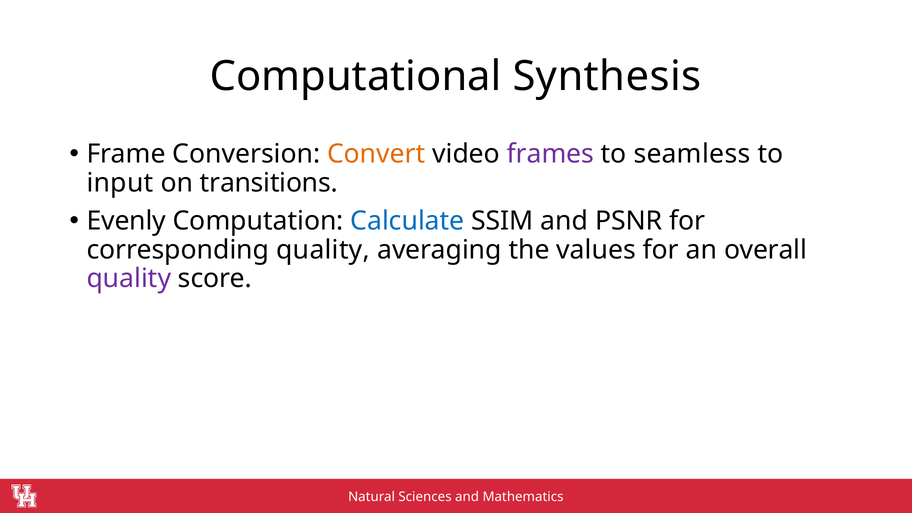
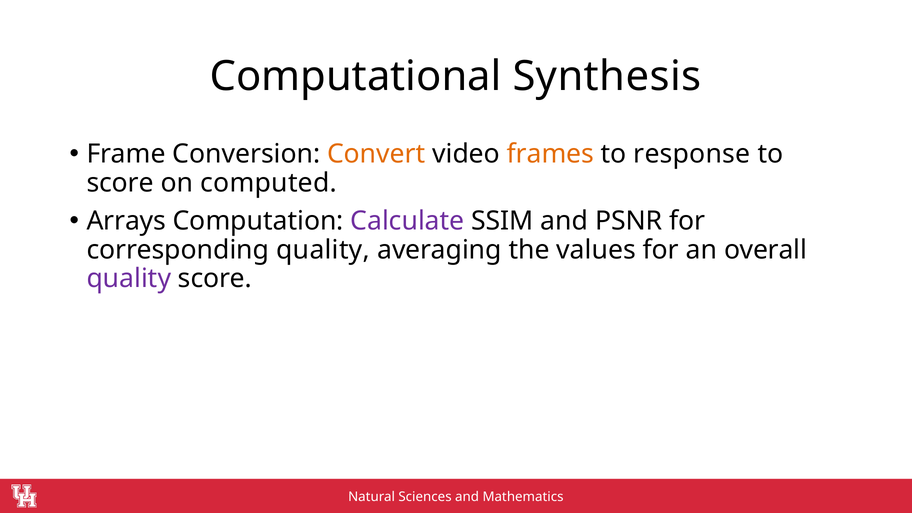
frames colour: purple -> orange
seamless: seamless -> response
input at (120, 183): input -> score
transitions: transitions -> computed
Evenly: Evenly -> Arrays
Calculate colour: blue -> purple
